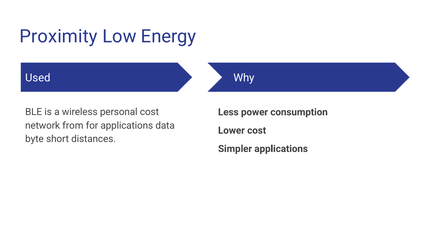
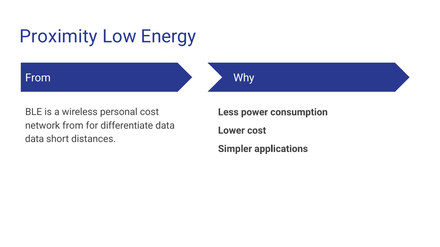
Used at (38, 78): Used -> From
for applications: applications -> differentiate
byte at (34, 139): byte -> data
